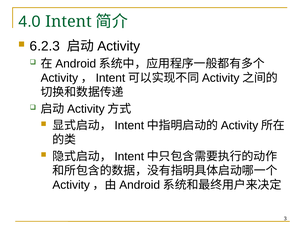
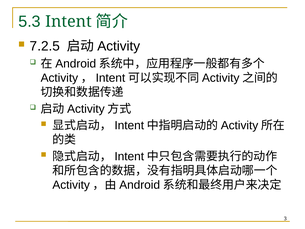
4.0: 4.0 -> 5.3
6.2.3: 6.2.3 -> 7.2.5
